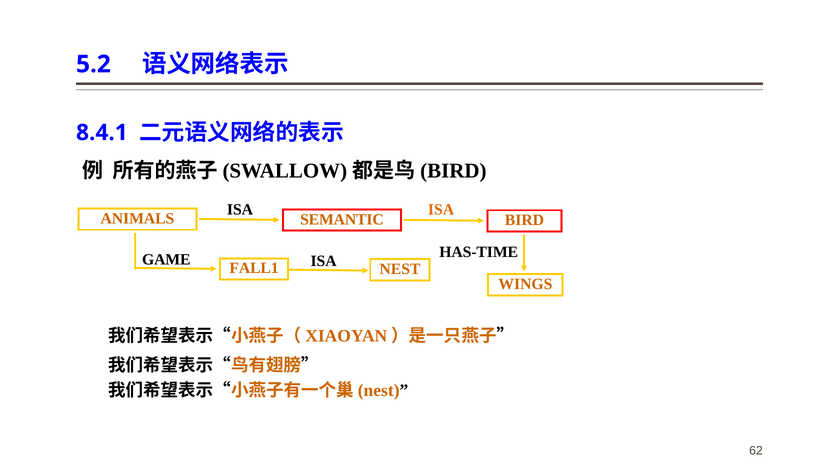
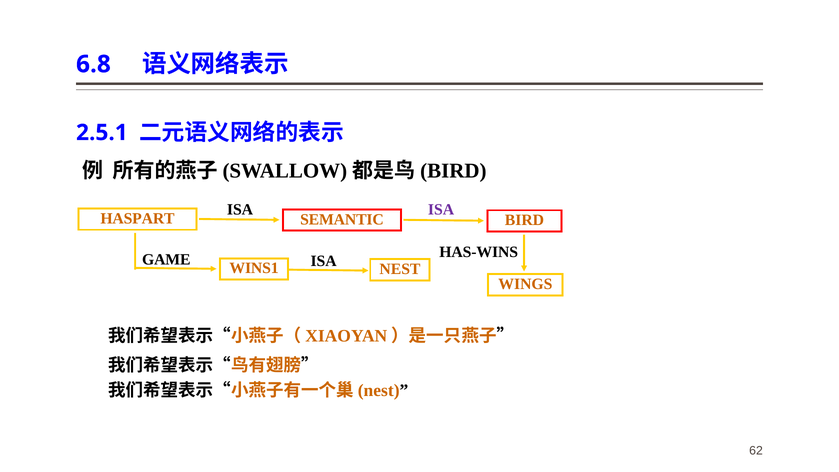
5.2: 5.2 -> 6.8
8.4.1: 8.4.1 -> 2.5.1
ISA at (441, 210) colour: orange -> purple
ANIMALS: ANIMALS -> HASPART
HAS-TIME: HAS-TIME -> HAS-WINS
FALL1: FALL1 -> WINS1
